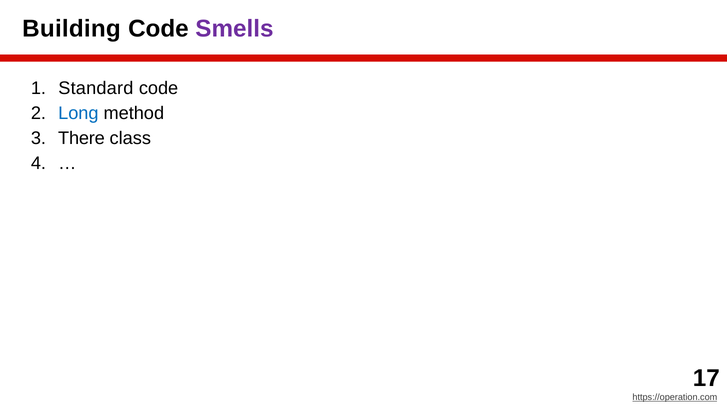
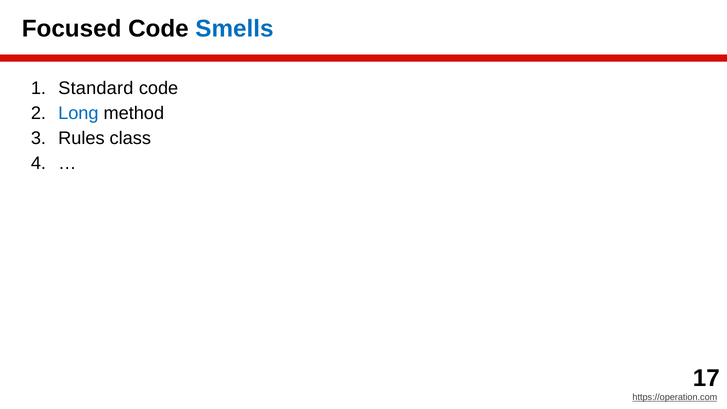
Building: Building -> Focused
Smells colour: purple -> blue
There: There -> Rules
